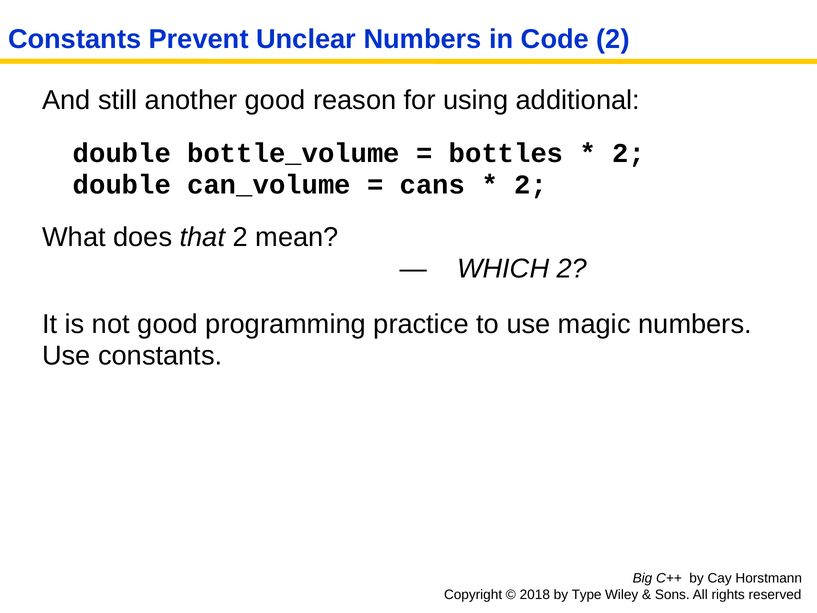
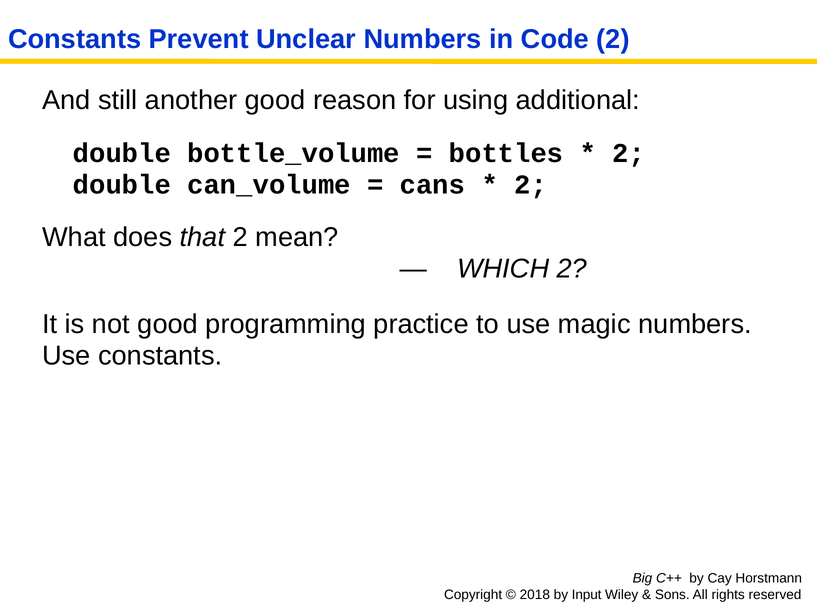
Type: Type -> Input
